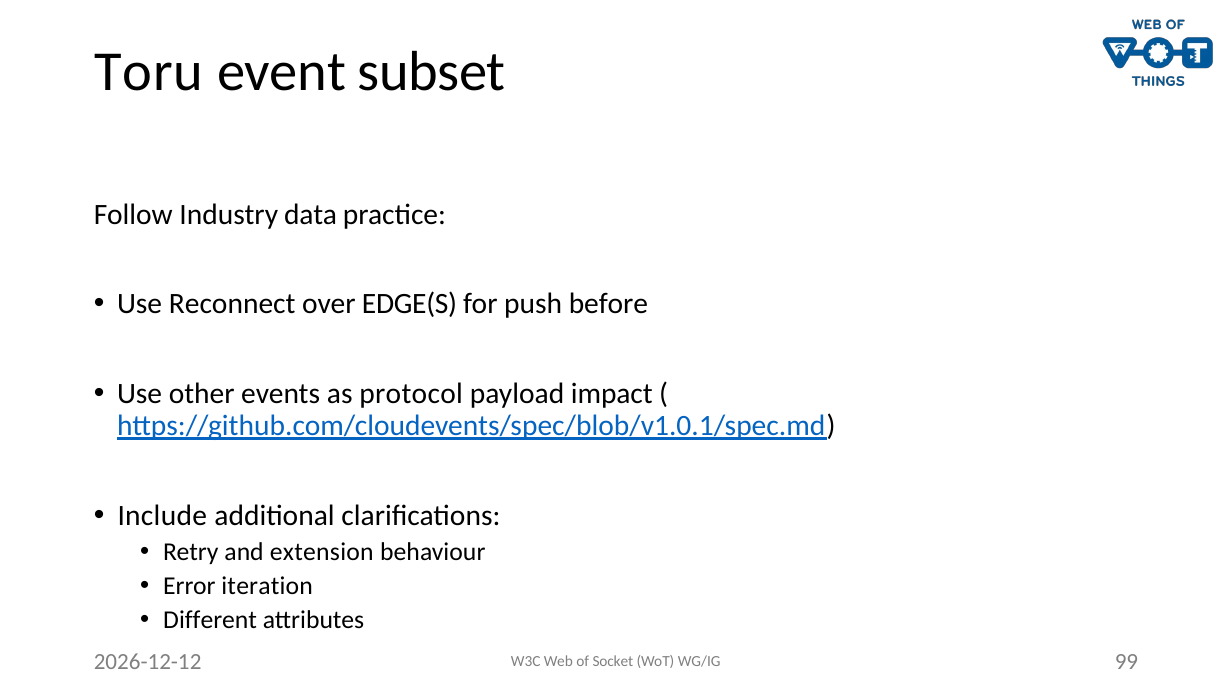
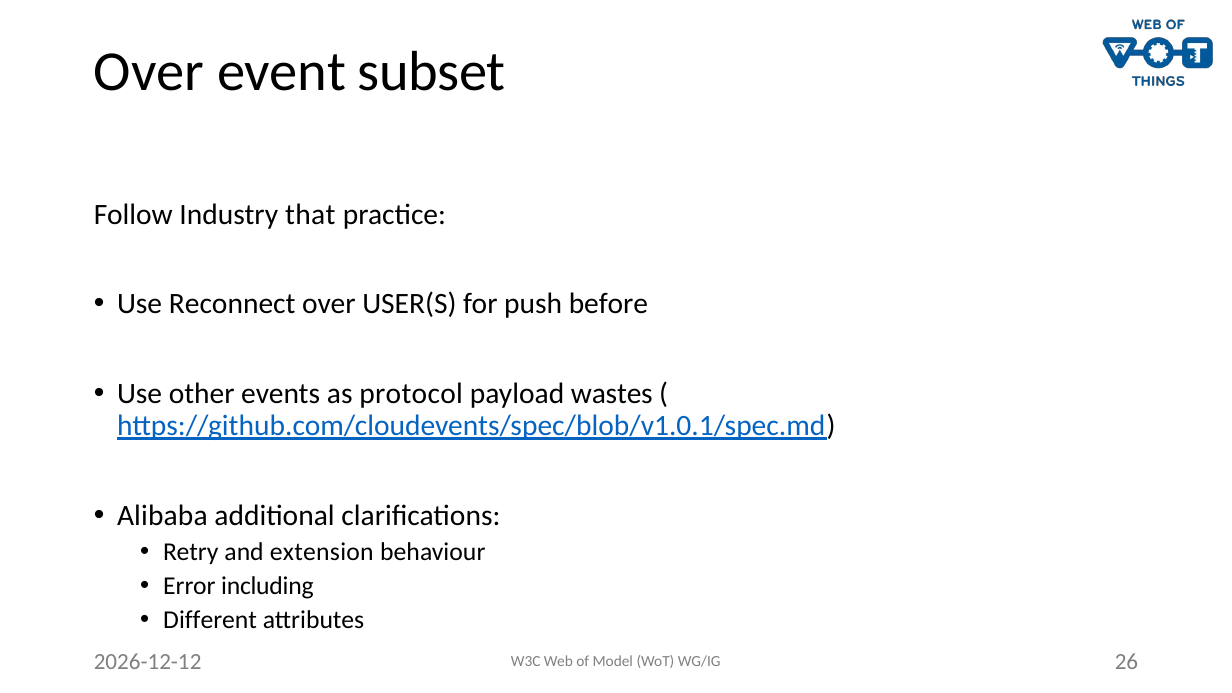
Toru at (149, 72): Toru -> Over
data: data -> that
EDGE(S: EDGE(S -> USER(S
impact: impact -> wastes
Include: Include -> Alibaba
iteration: iteration -> including
Socket: Socket -> Model
99: 99 -> 26
